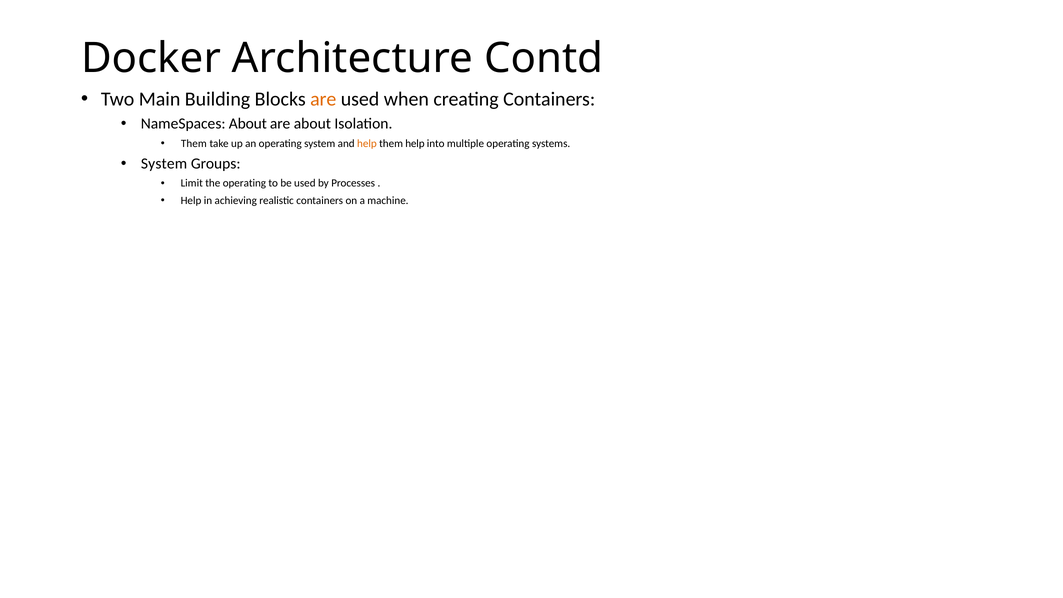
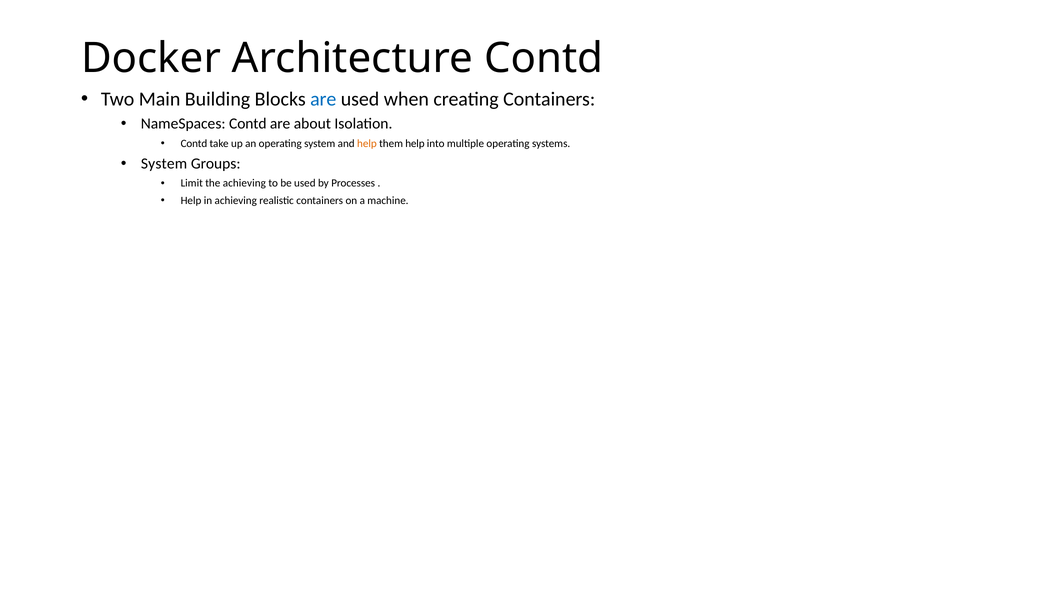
are at (323, 99) colour: orange -> blue
NameSpaces About: About -> Contd
Them at (194, 144): Them -> Contd
the operating: operating -> achieving
